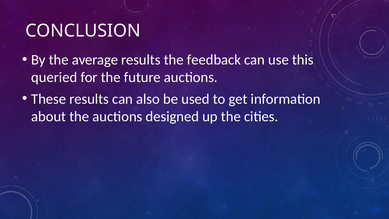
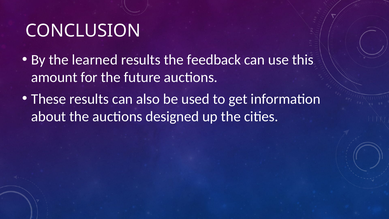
average: average -> learned
queried: queried -> amount
